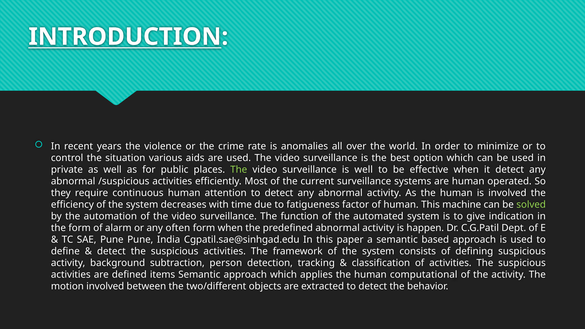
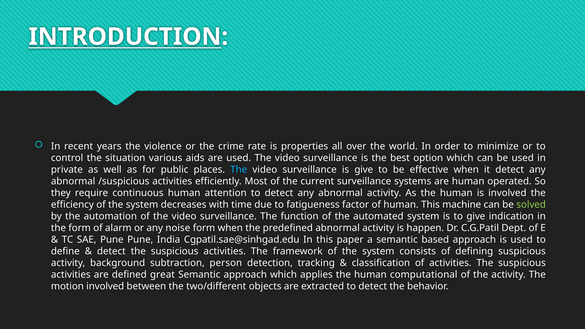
anomalies: anomalies -> properties
The at (239, 170) colour: light green -> light blue
is well: well -> give
often: often -> noise
items: items -> great
